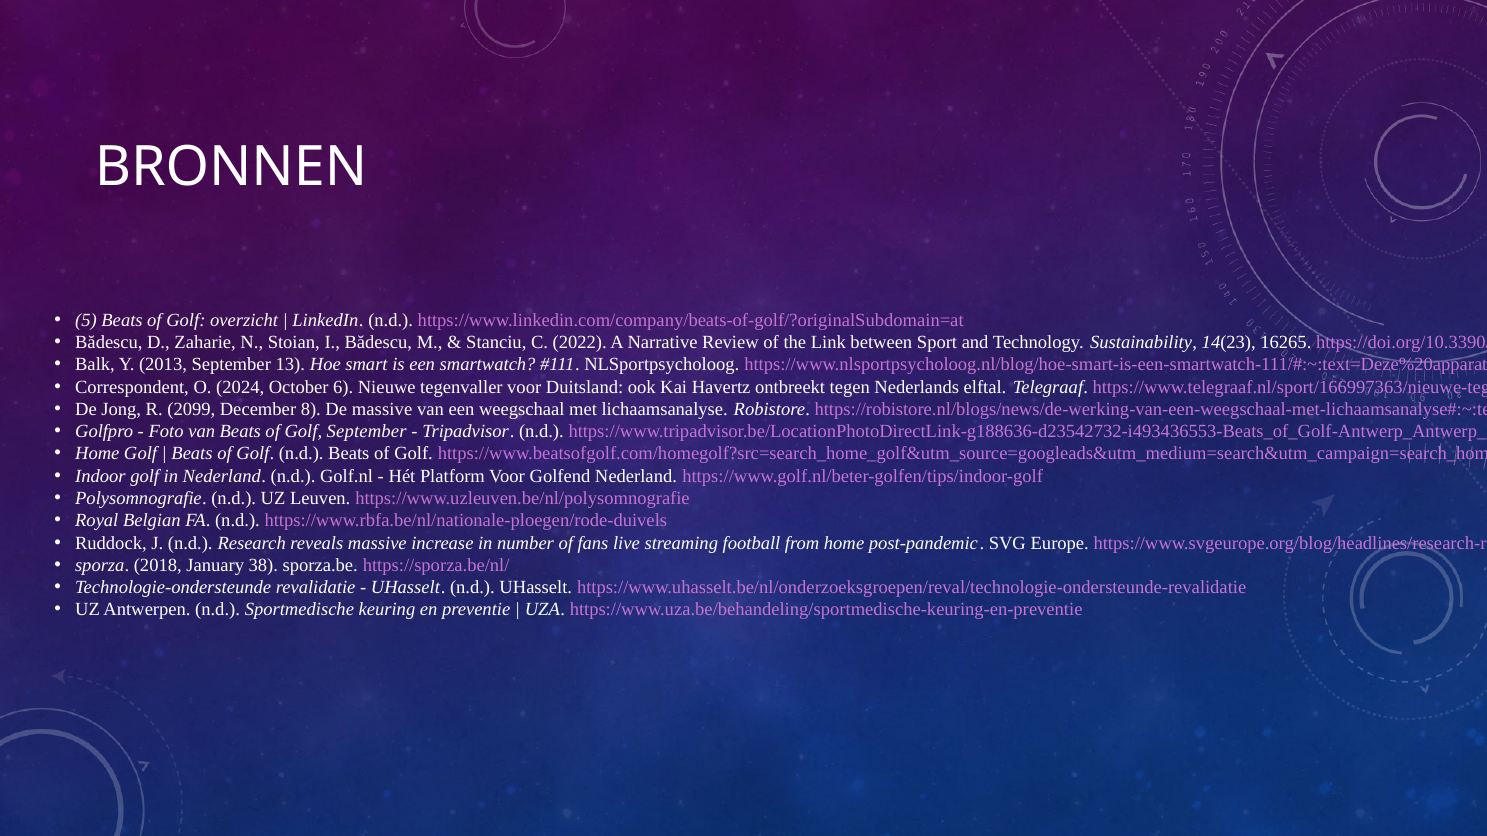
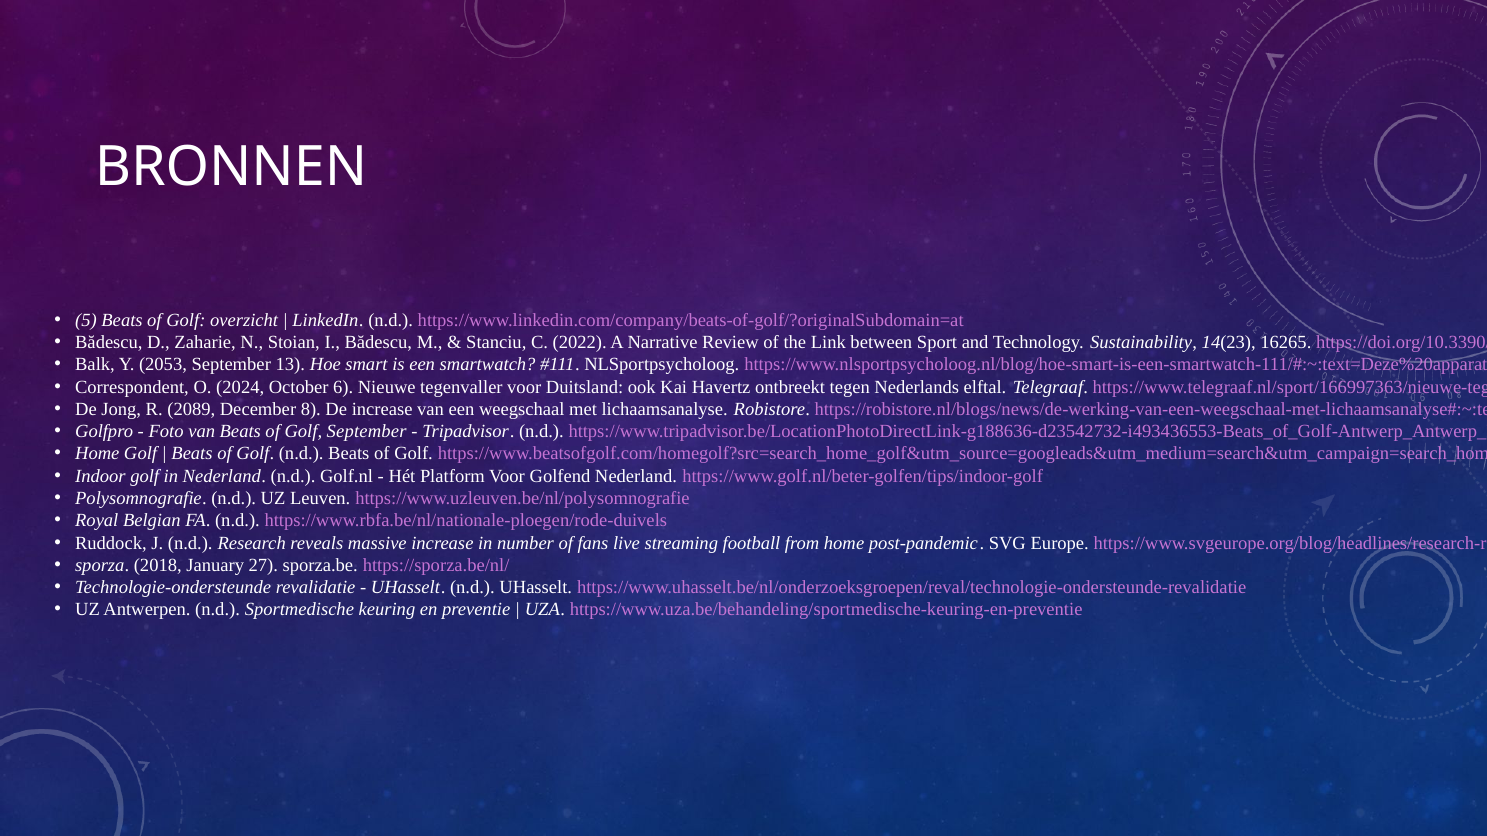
2013: 2013 -> 2053
2099: 2099 -> 2089
De massive: massive -> increase
38: 38 -> 27
